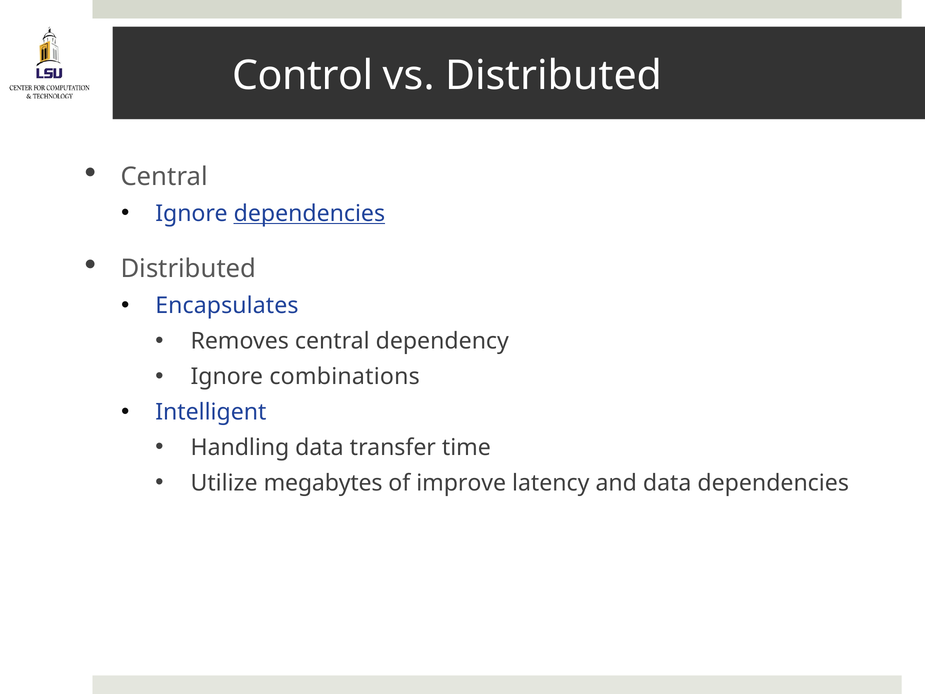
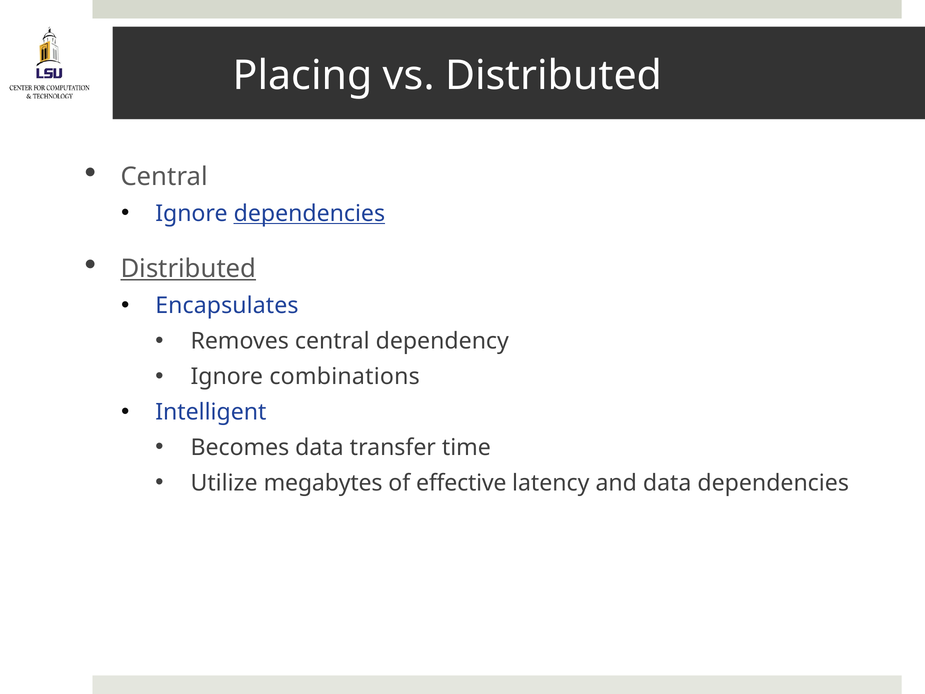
Control: Control -> Placing
Distributed at (188, 269) underline: none -> present
Handling: Handling -> Becomes
improve: improve -> effective
